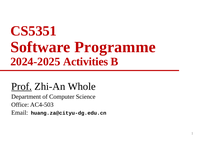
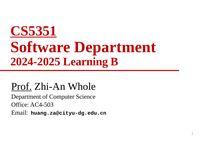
CS5351 underline: none -> present
Software Programme: Programme -> Department
Activities: Activities -> Learning
